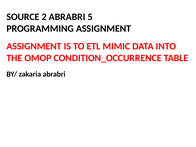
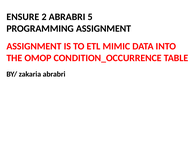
SOURCE: SOURCE -> ENSURE
